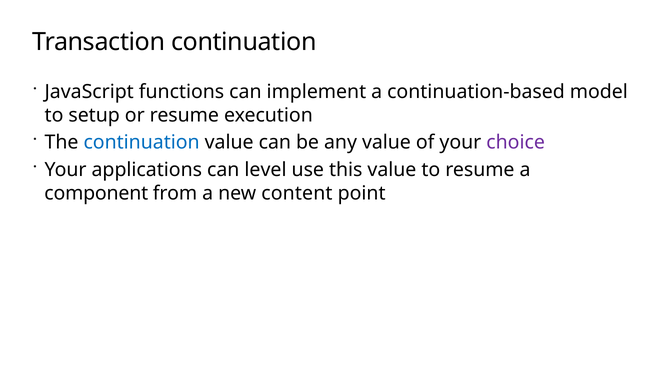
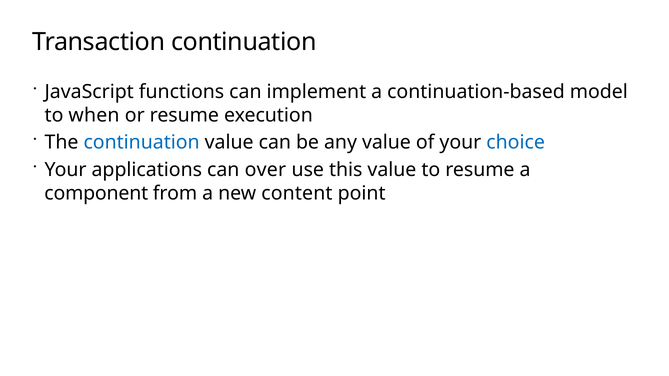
setup: setup -> when
choice colour: purple -> blue
level: level -> over
